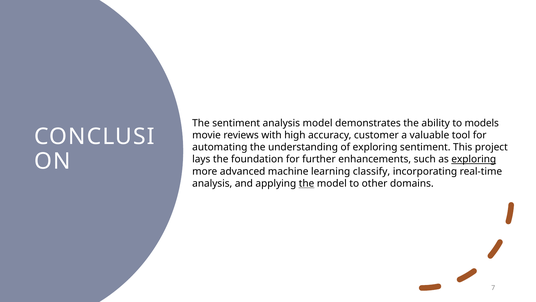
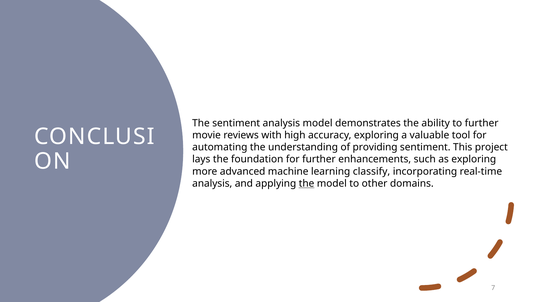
to models: models -> further
accuracy customer: customer -> exploring
of exploring: exploring -> providing
exploring at (474, 159) underline: present -> none
